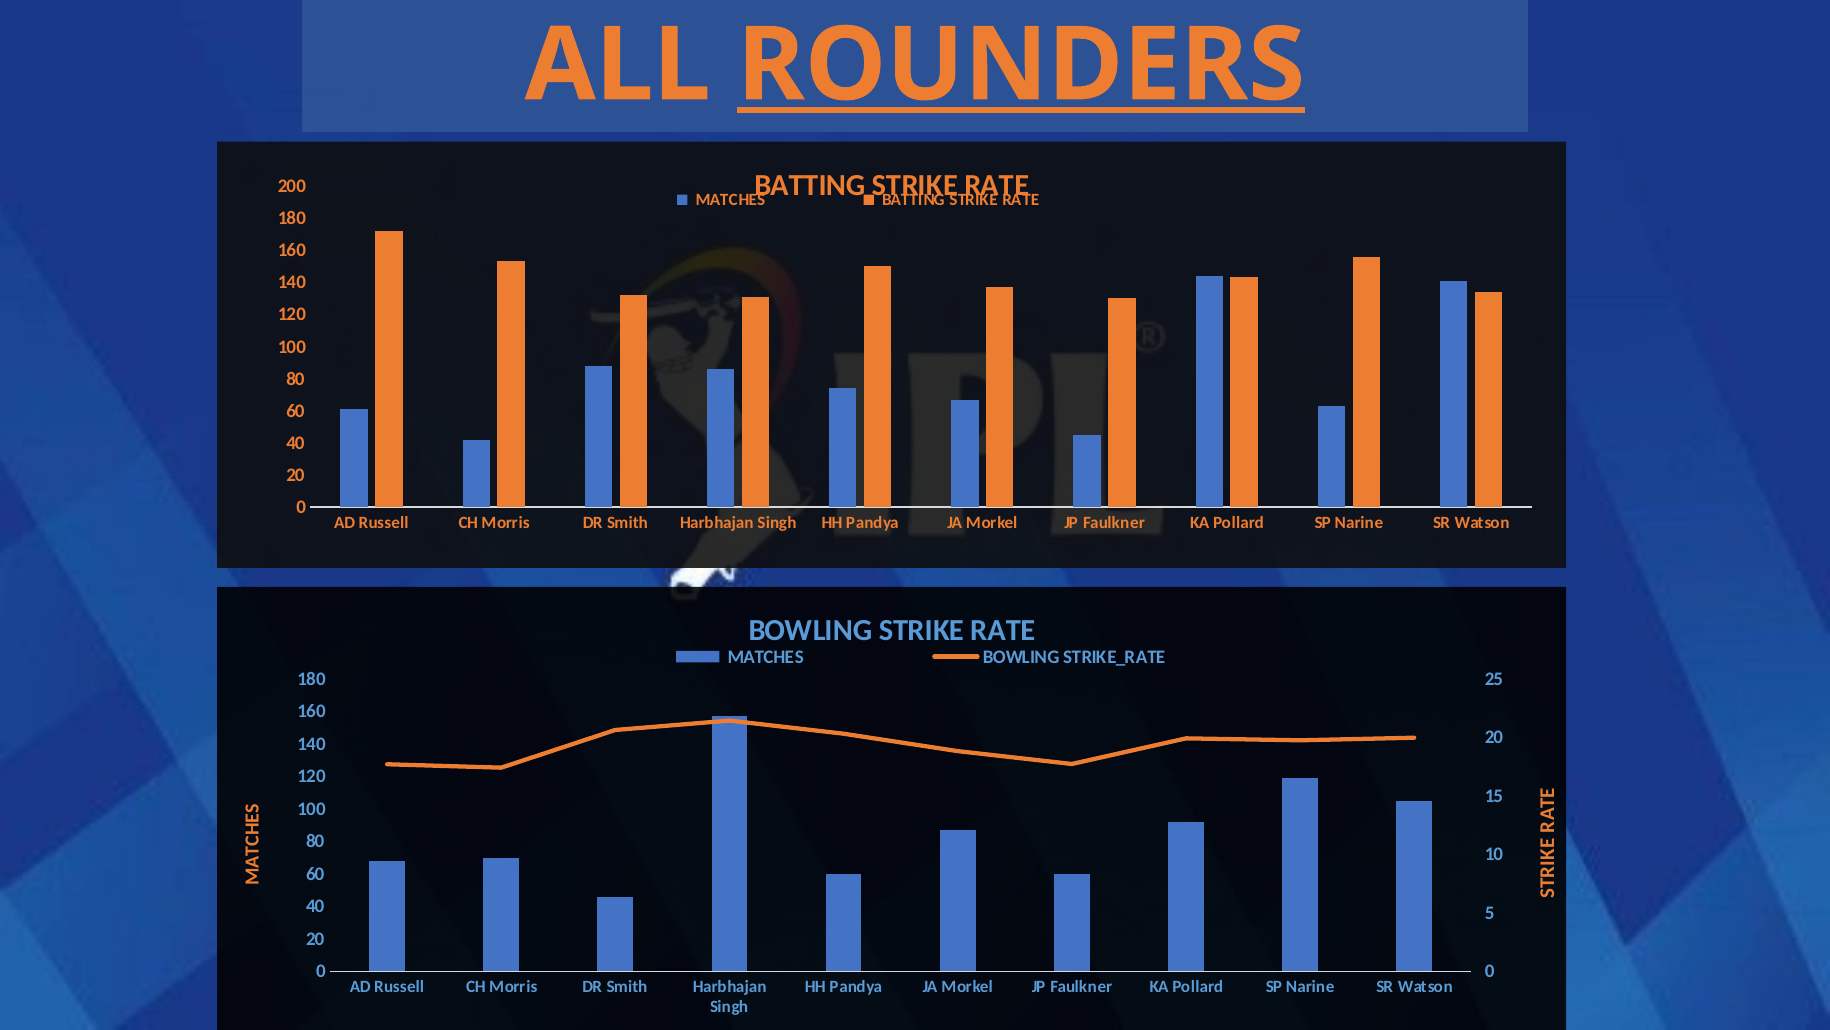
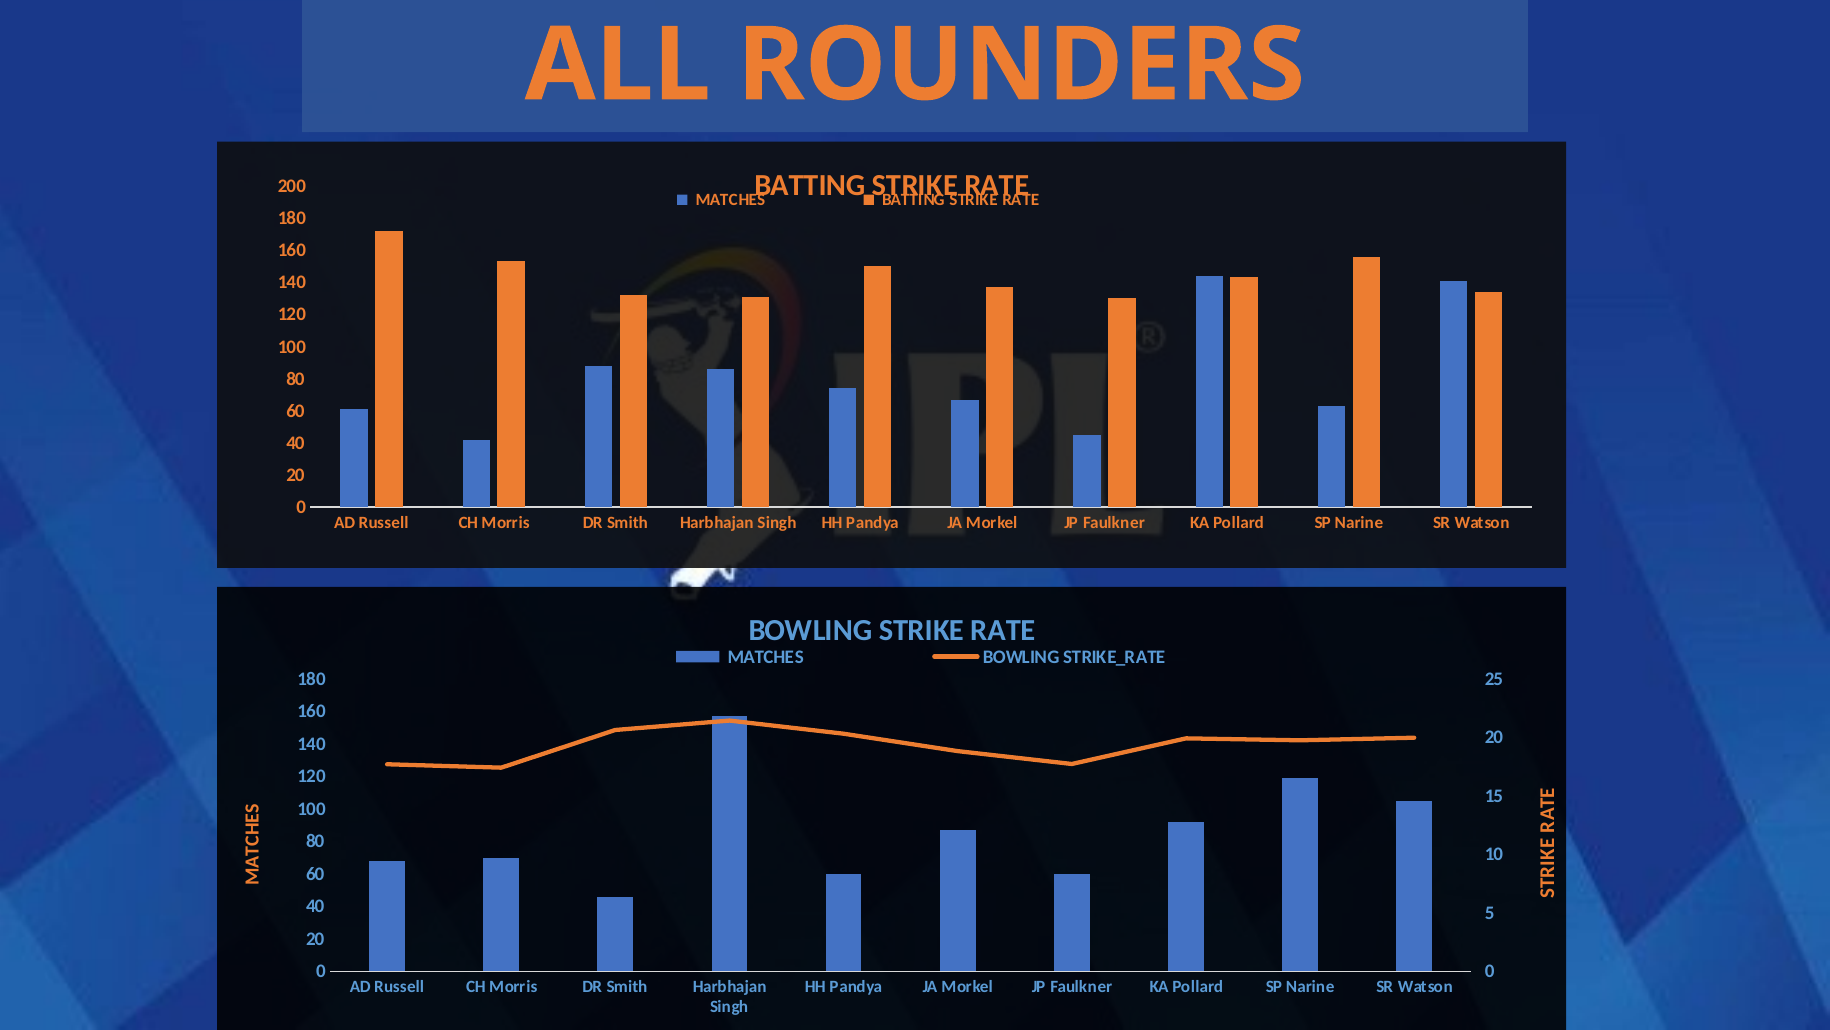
ROUNDERS underline: present -> none
